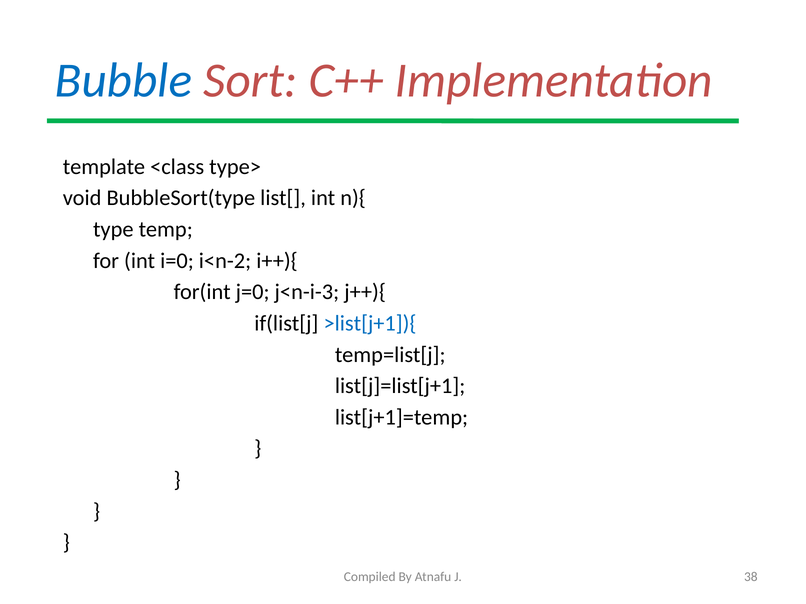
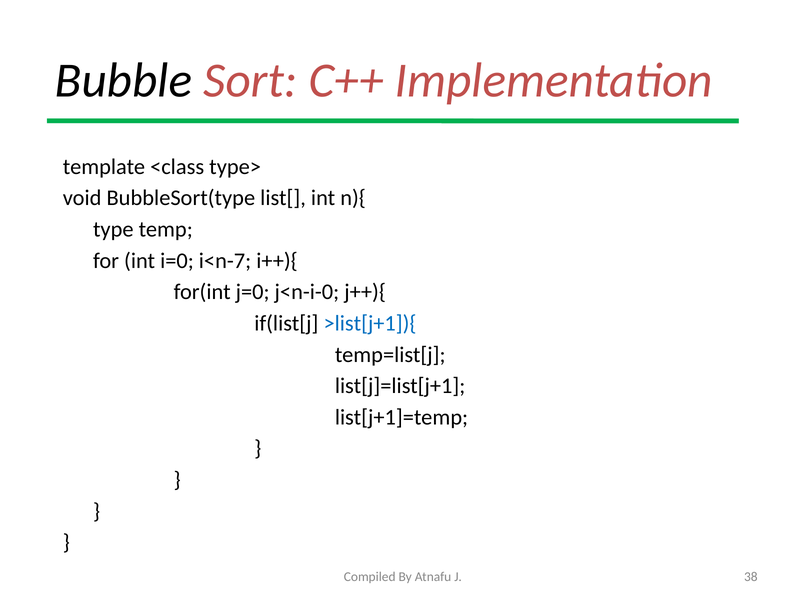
Bubble colour: blue -> black
i<n-2: i<n-2 -> i<n-7
j<n-i-3: j<n-i-3 -> j<n-i-0
